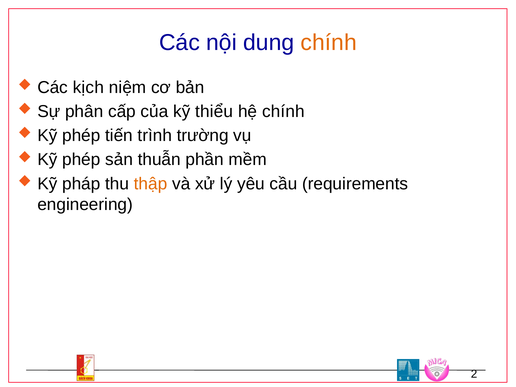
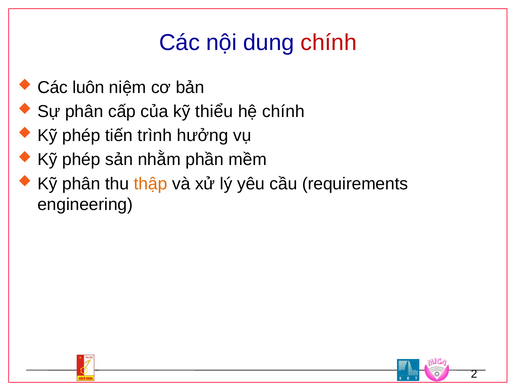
chính at (329, 42) colour: orange -> red
kịch: kịch -> luôn
trường: trường -> hưởng
thuẫn: thuẫn -> nhằm
Kỹ pháp: pháp -> phân
